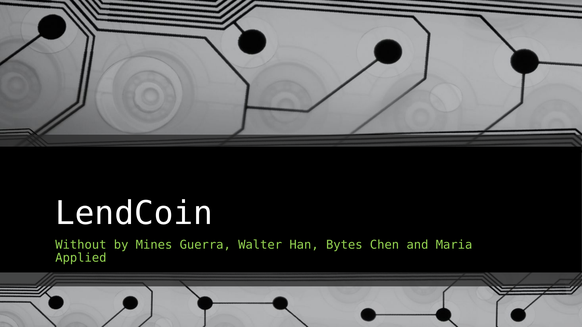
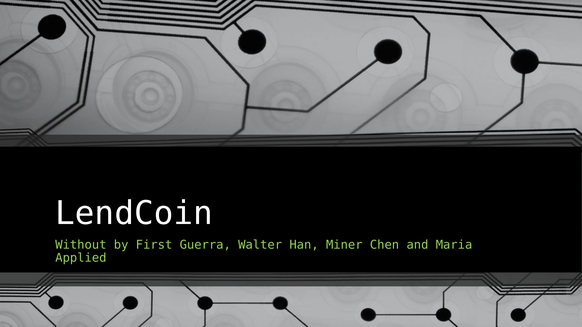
Mines: Mines -> First
Bytes: Bytes -> Miner
